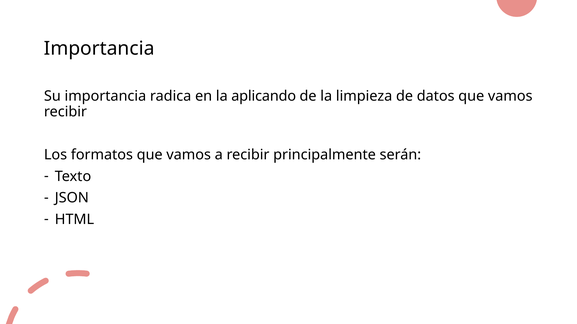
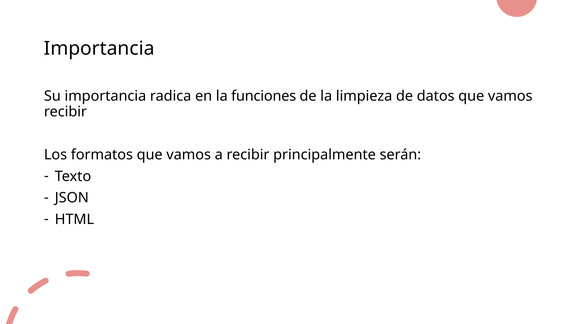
aplicando: aplicando -> funciones
